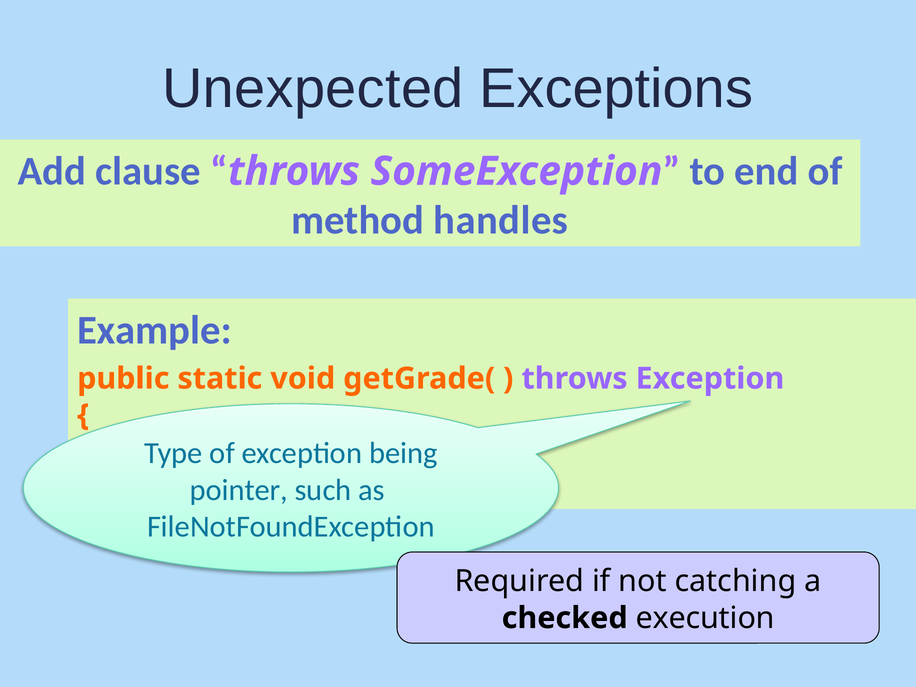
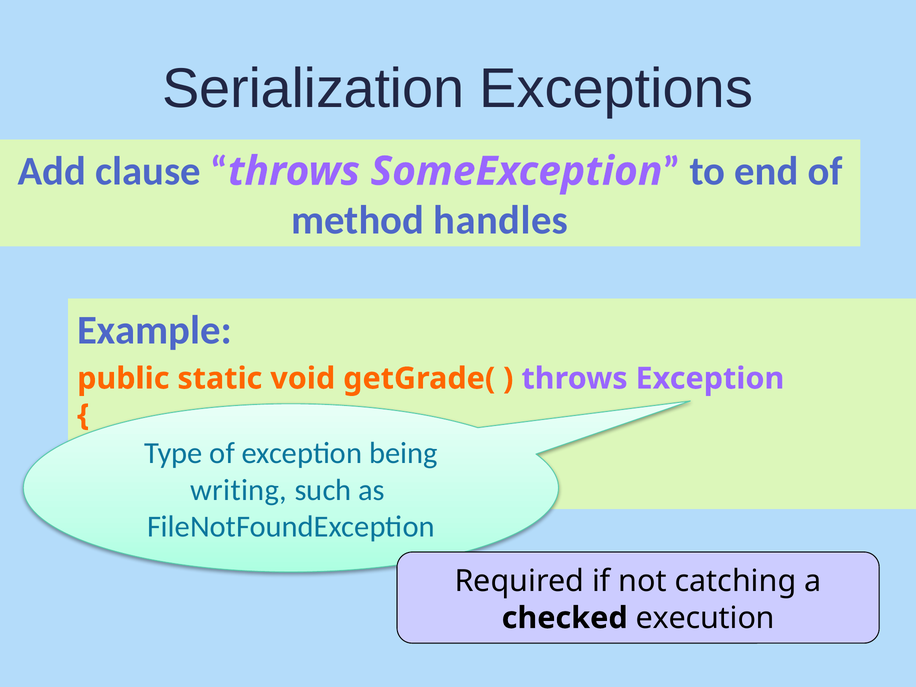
Unexpected: Unexpected -> Serialization
pointer: pointer -> writing
